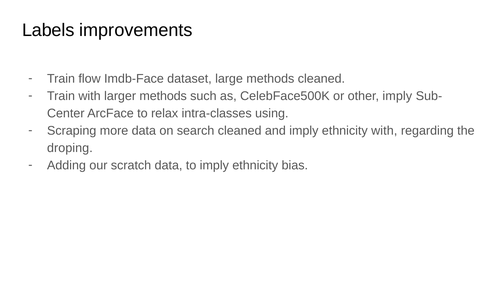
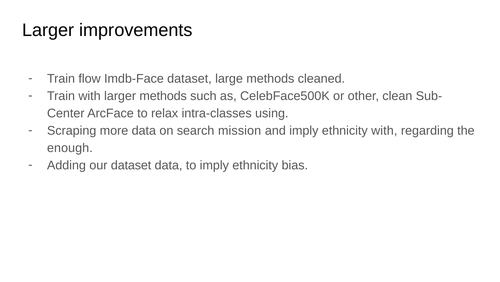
Labels at (48, 30): Labels -> Larger
other imply: imply -> clean
search cleaned: cleaned -> mission
droping: droping -> enough
our scratch: scratch -> dataset
